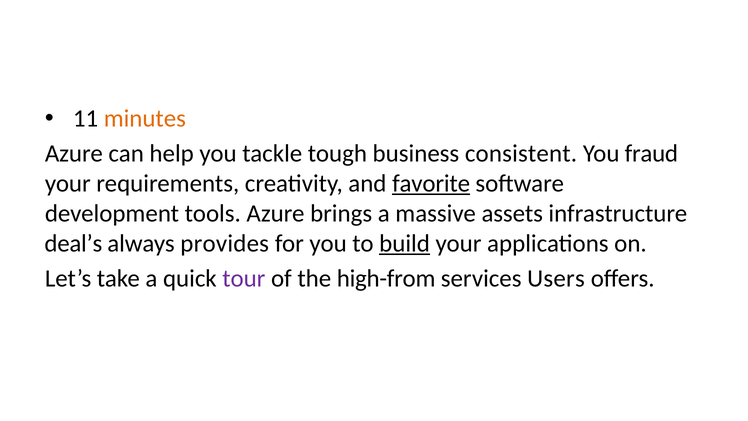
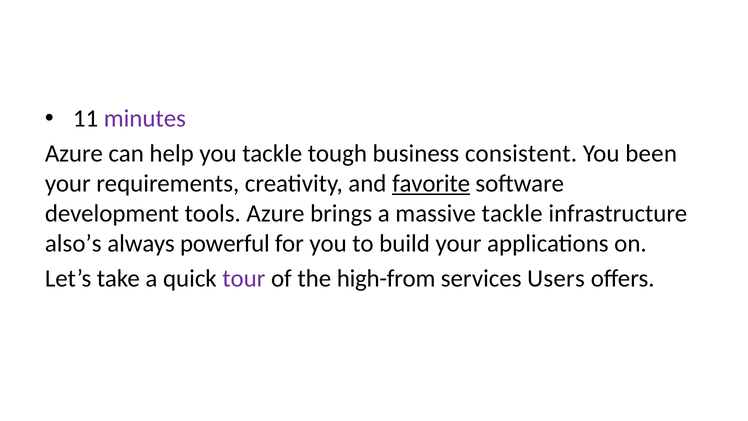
minutes colour: orange -> purple
fraud: fraud -> been
massive assets: assets -> tackle
deal’s: deal’s -> also’s
provides: provides -> powerful
build underline: present -> none
